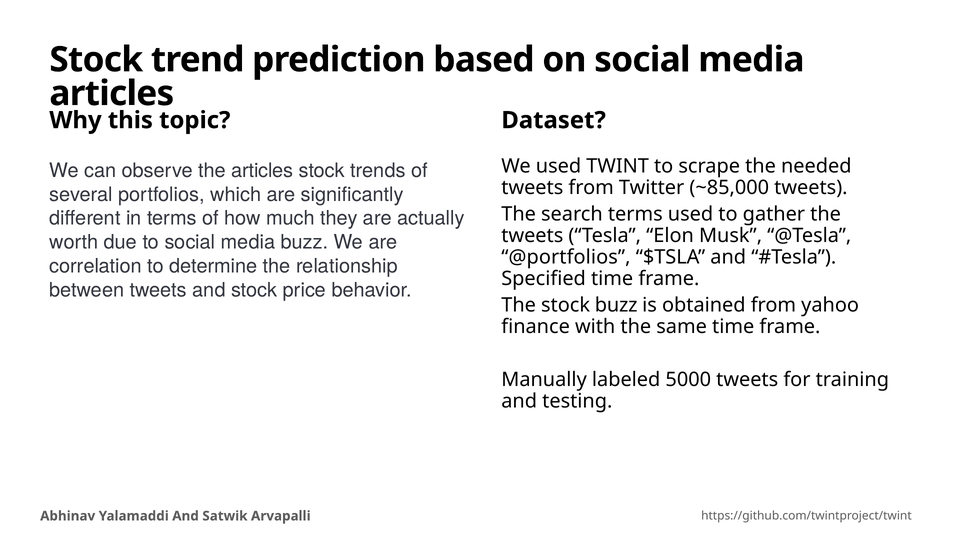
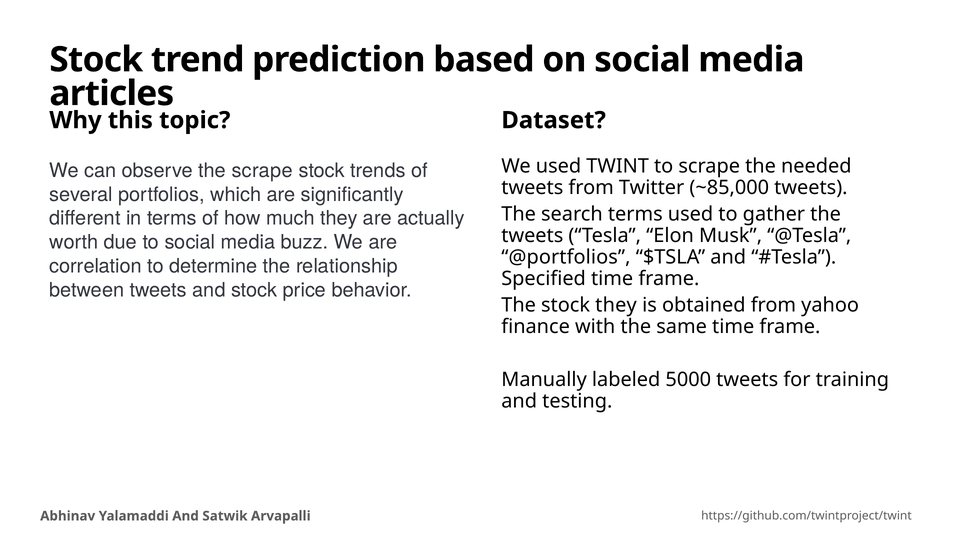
the articles: articles -> scrape
stock buzz: buzz -> they
